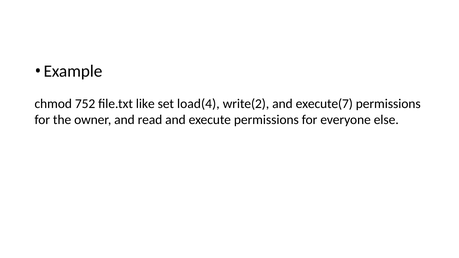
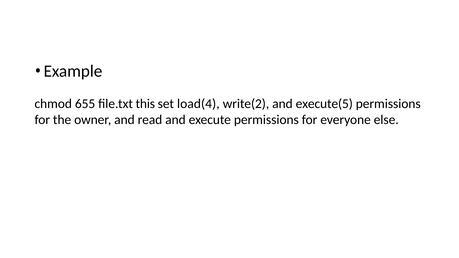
752: 752 -> 655
like: like -> this
execute(7: execute(7 -> execute(5
